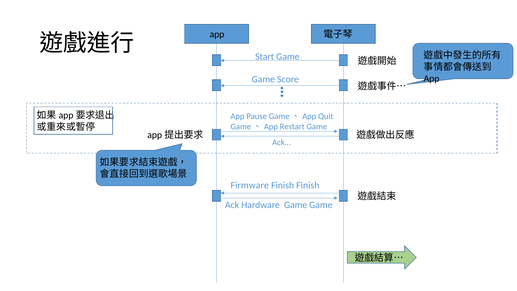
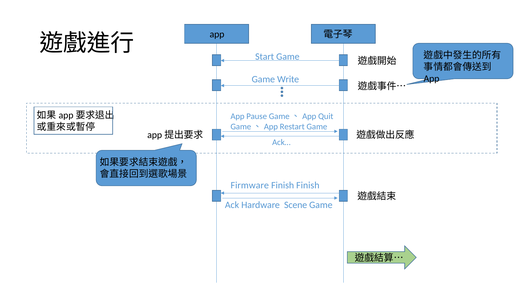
Score: Score -> Write
Hardware Game: Game -> Scene
